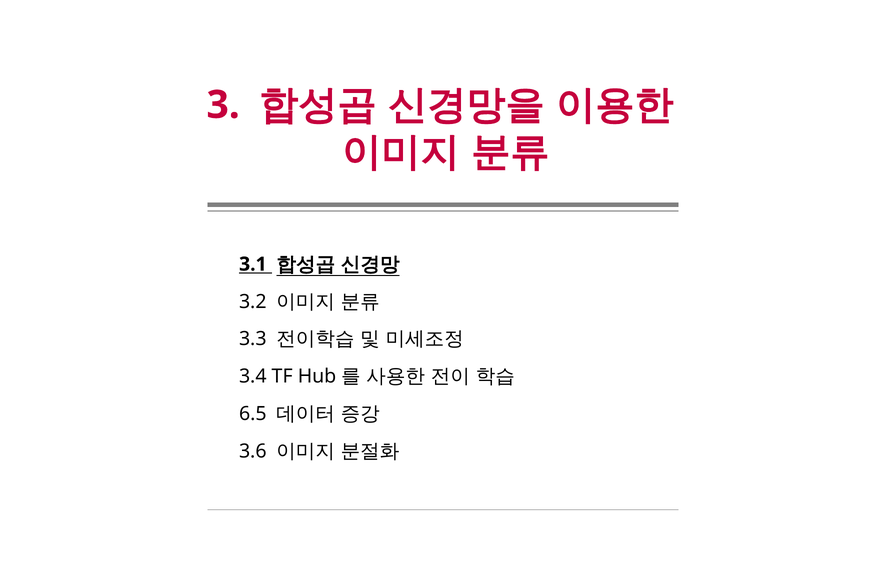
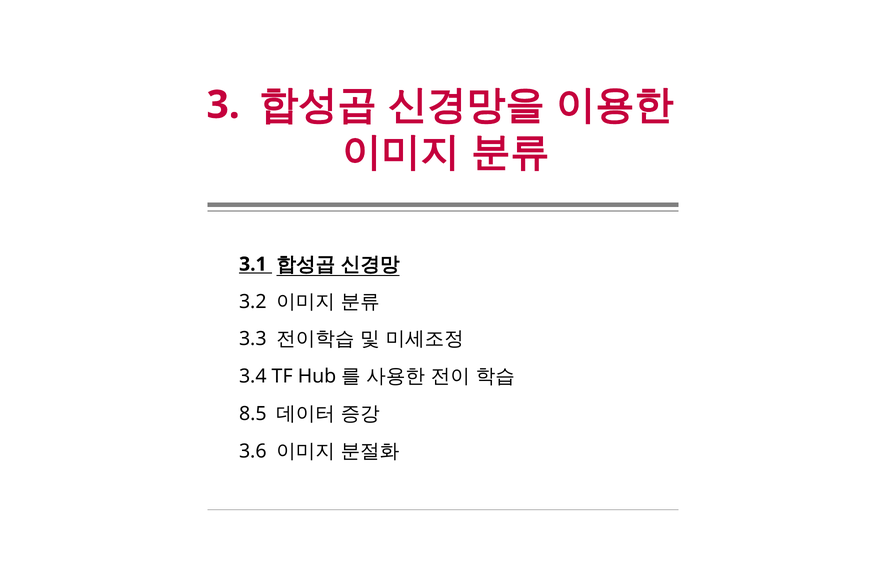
6.5: 6.5 -> 8.5
